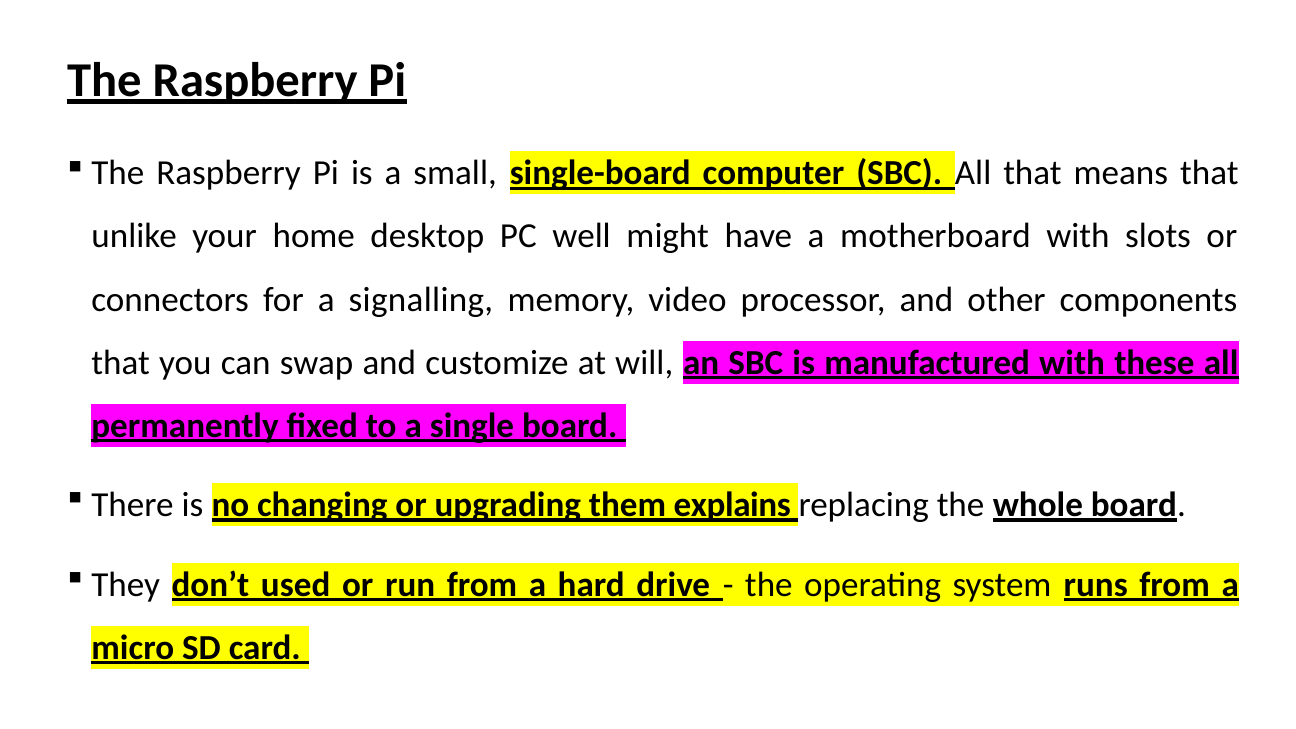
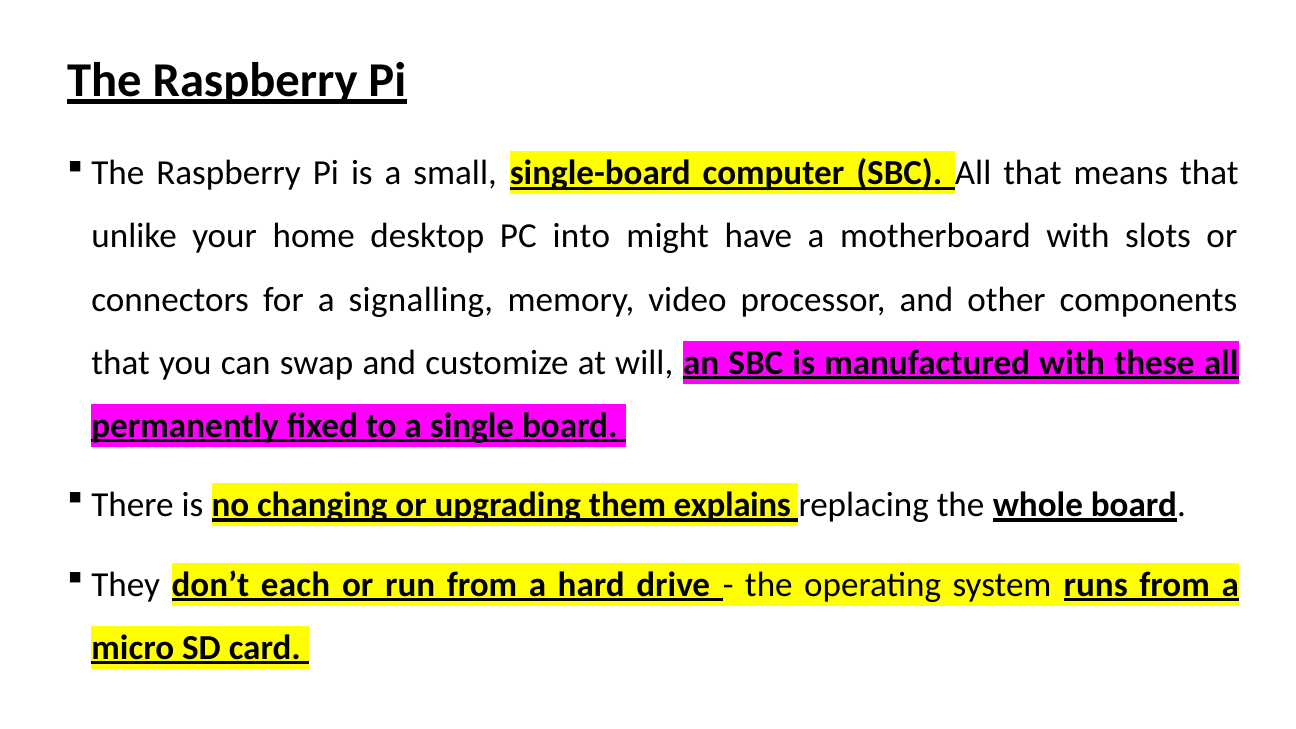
well: well -> into
used: used -> each
